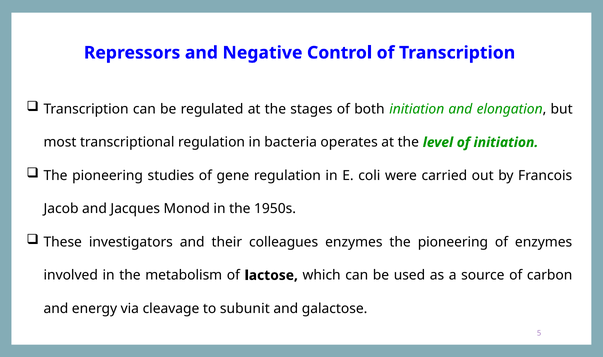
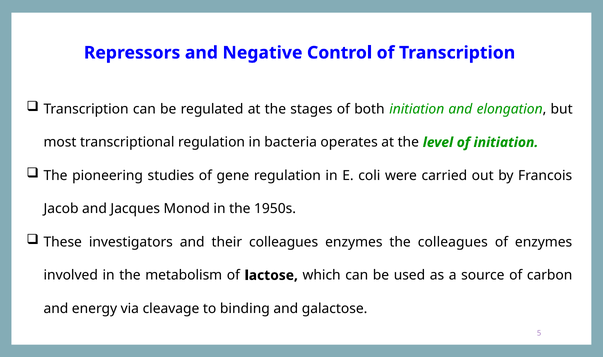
pioneering at (453, 242): pioneering -> colleagues
subunit: subunit -> binding
